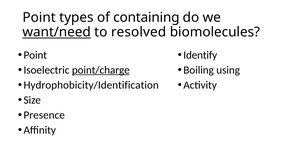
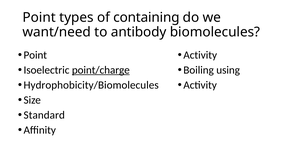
want/need underline: present -> none
resolved: resolved -> antibody
Identify at (200, 55): Identify -> Activity
Hydrophobicity/Identification: Hydrophobicity/Identification -> Hydrophobicity/Biomolecules
Presence: Presence -> Standard
